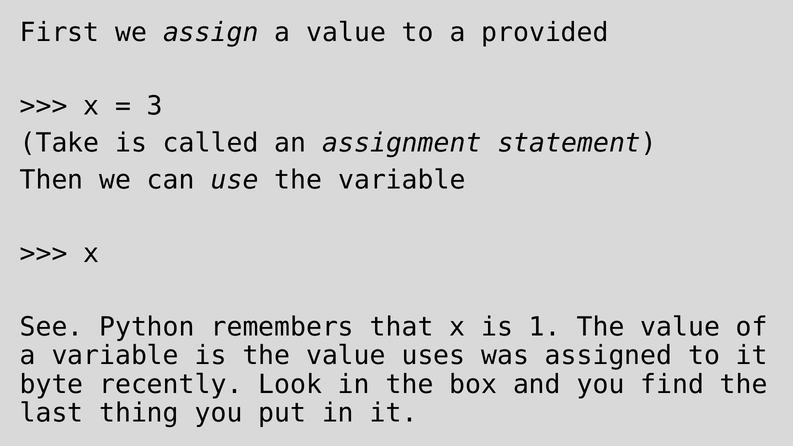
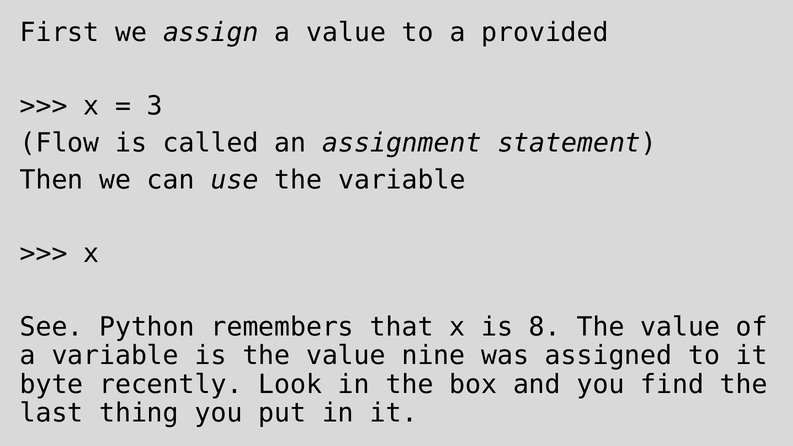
Take: Take -> Flow
1: 1 -> 8
uses: uses -> nine
